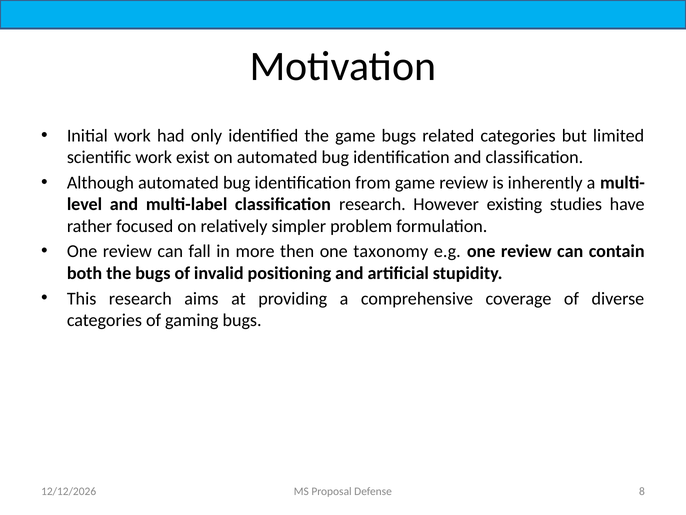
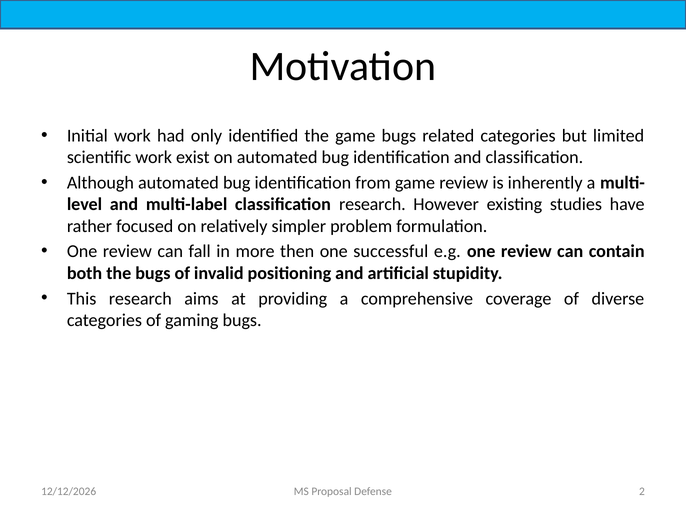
taxonomy: taxonomy -> successful
8: 8 -> 2
